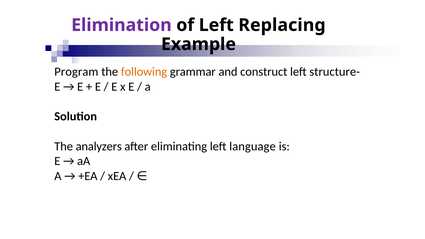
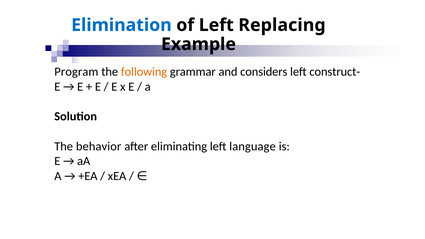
Elimination colour: purple -> blue
construct: construct -> considers
structure-: structure- -> construct-
analyzers: analyzers -> behavior
